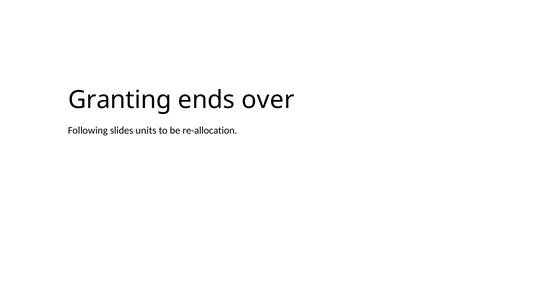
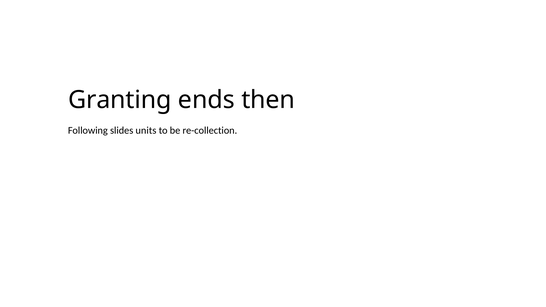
over: over -> then
re-allocation: re-allocation -> re-collection
